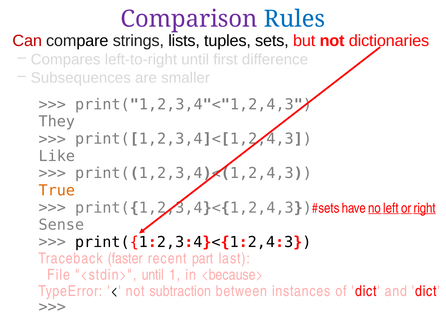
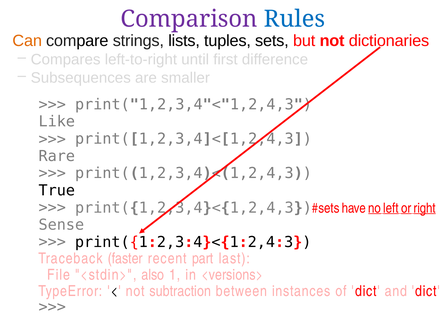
Can colour: red -> orange
They: They -> Like
Like: Like -> Rare
True colour: orange -> black
<stdin> until: until -> also
<because>: <because> -> <versions>
